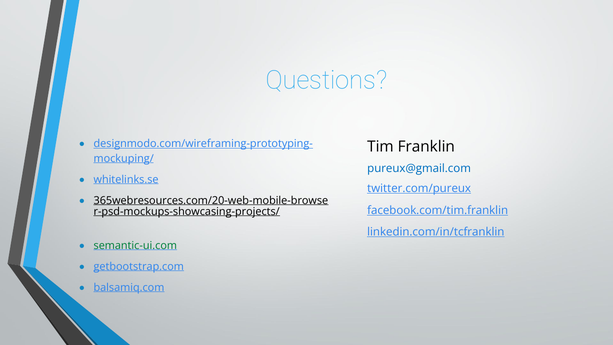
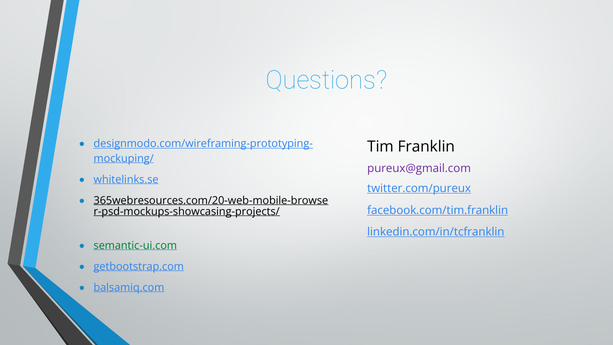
pureux@gmail.com colour: blue -> purple
